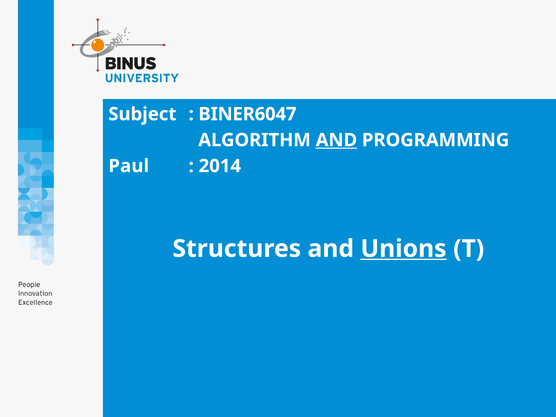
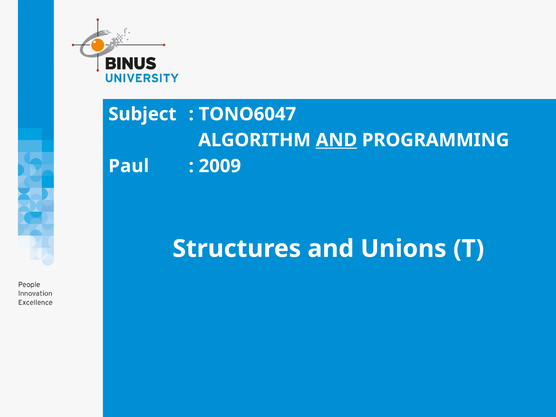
BINER6047: BINER6047 -> TONO6047
2014: 2014 -> 2009
Unions underline: present -> none
